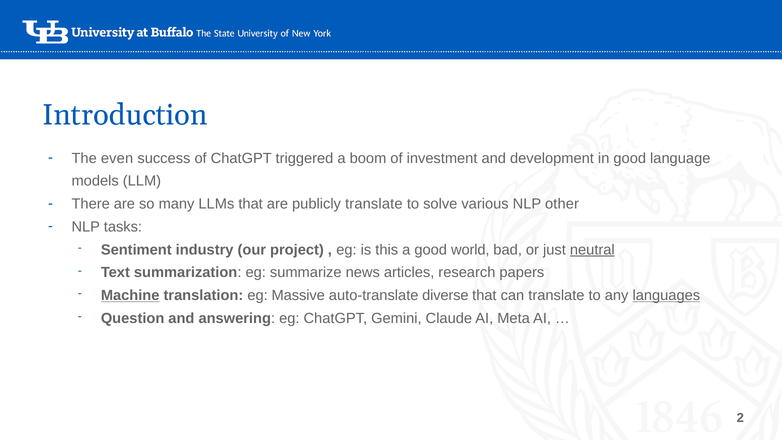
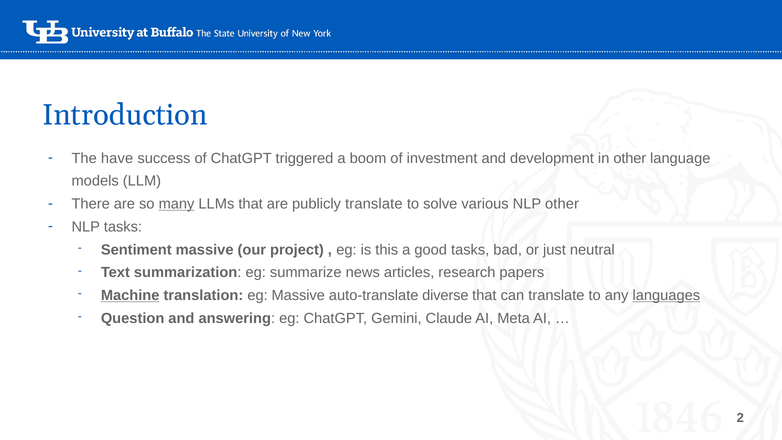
even: even -> have
in good: good -> other
many underline: none -> present
Sentiment industry: industry -> massive
good world: world -> tasks
neutral underline: present -> none
